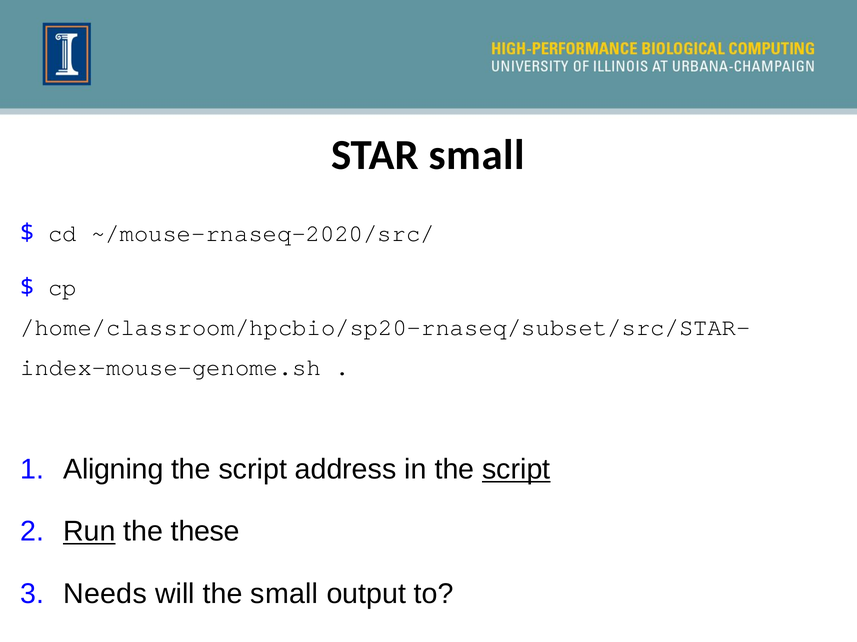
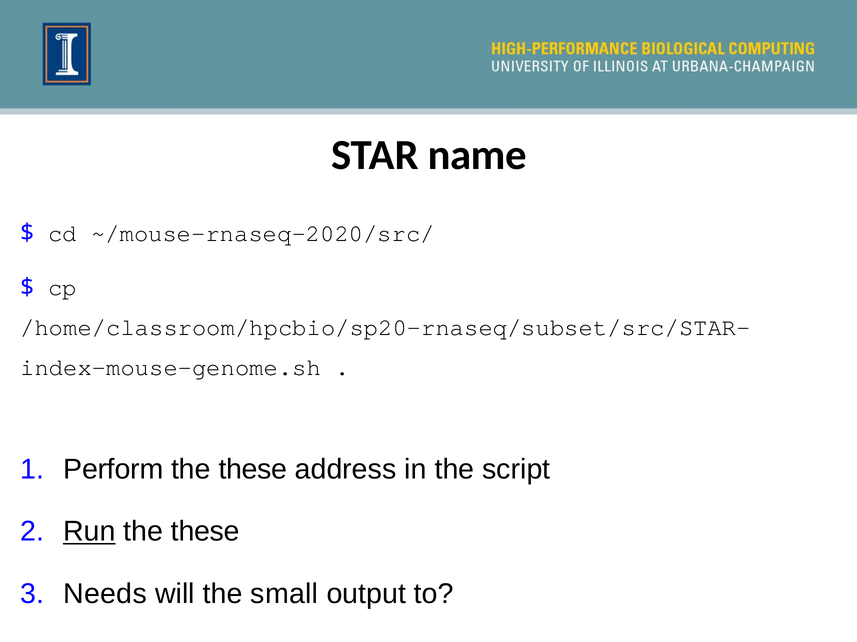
STAR small: small -> name
Aligning: Aligning -> Perform
script at (253, 470): script -> these
script at (516, 470) underline: present -> none
